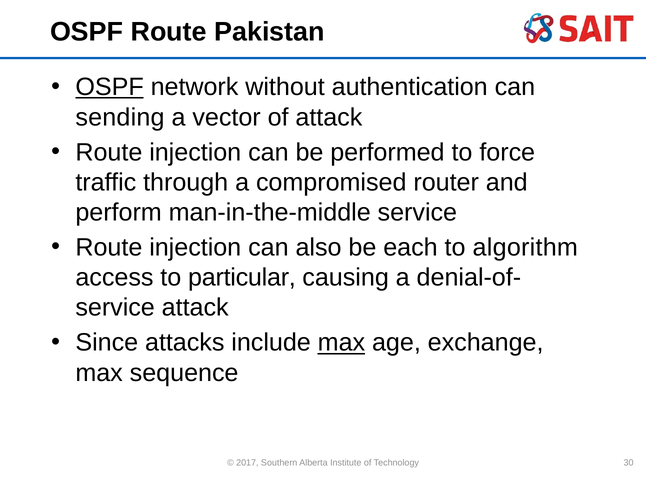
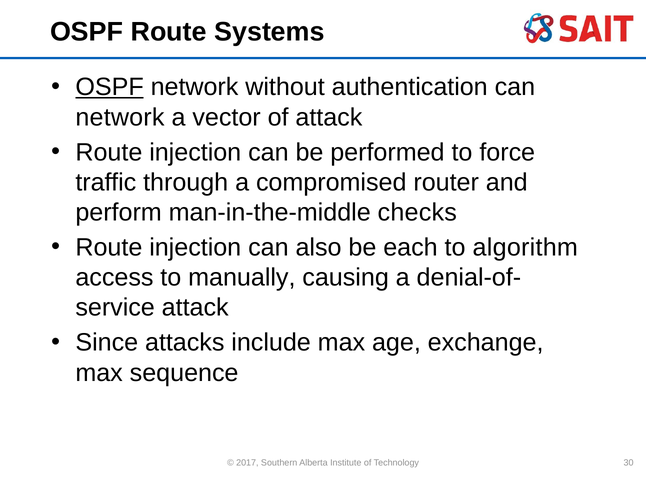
Pakistan: Pakistan -> Systems
sending at (120, 117): sending -> network
man-in-the-middle service: service -> checks
particular: particular -> manually
max at (341, 343) underline: present -> none
